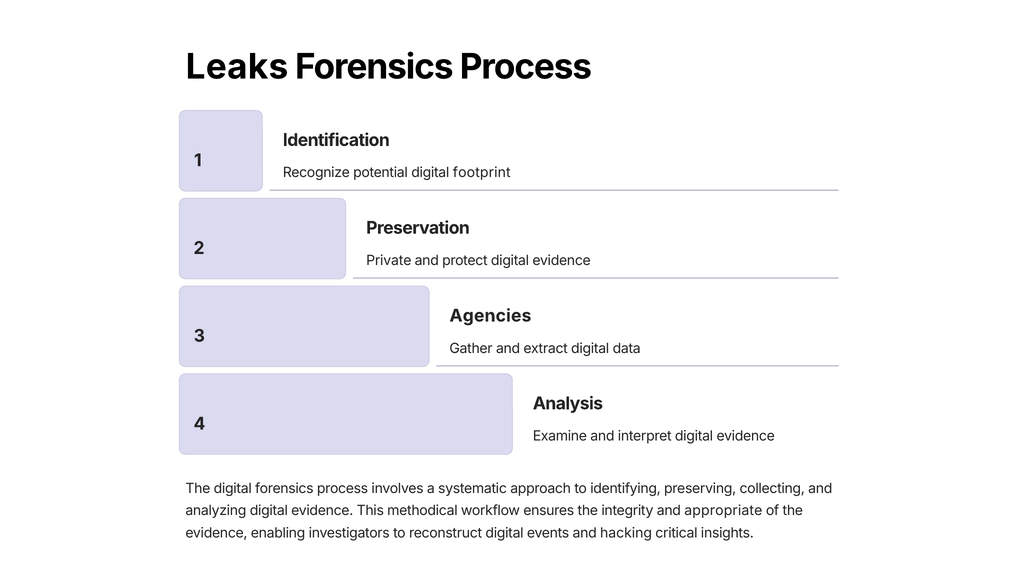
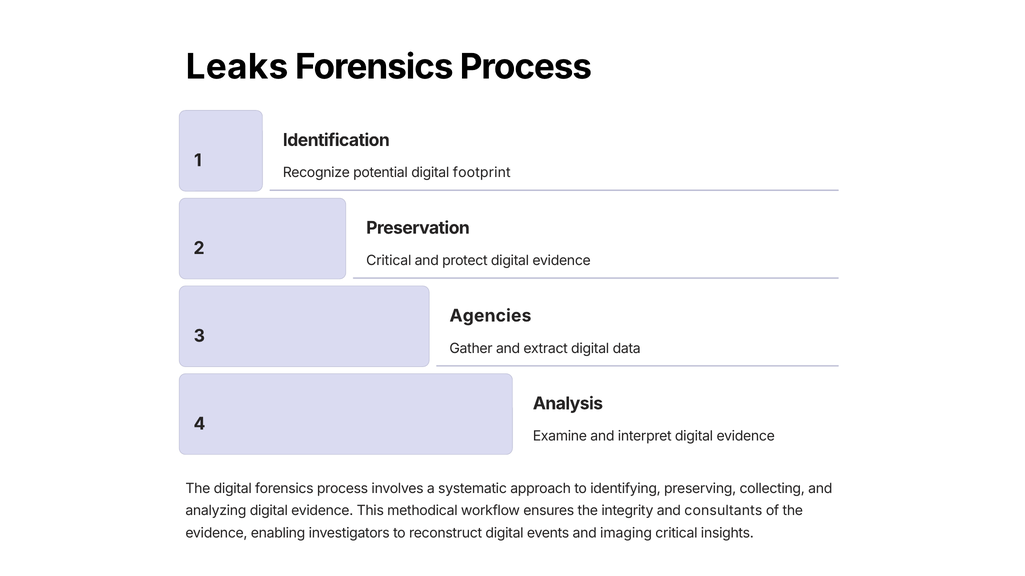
Private at (389, 261): Private -> Critical
appropriate: appropriate -> consultants
hacking: hacking -> imaging
